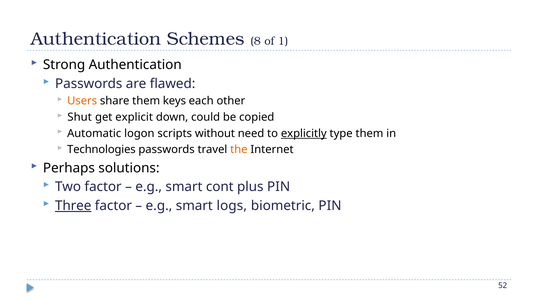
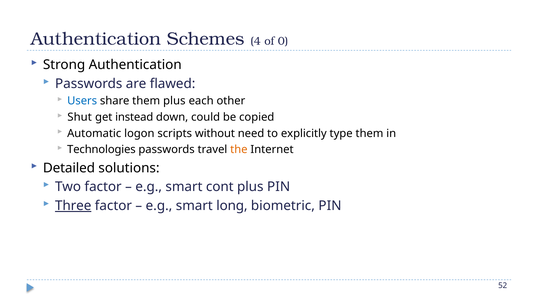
8: 8 -> 4
1: 1 -> 0
Users colour: orange -> blue
them keys: keys -> plus
explicit: explicit -> instead
explicitly underline: present -> none
Perhaps: Perhaps -> Detailed
logs: logs -> long
